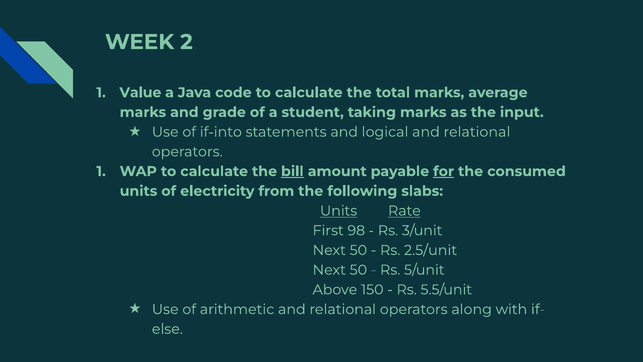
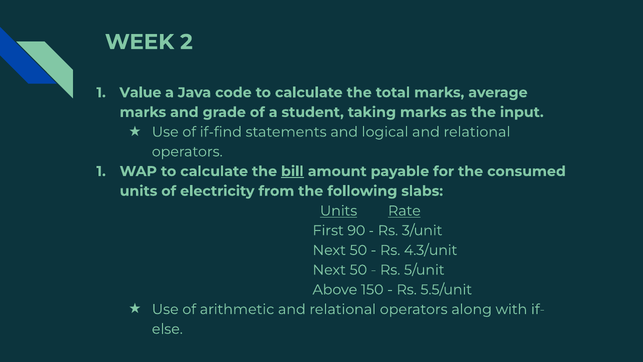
if-into: if-into -> if-find
for underline: present -> none
98: 98 -> 90
2.5/unit: 2.5/unit -> 4.3/unit
